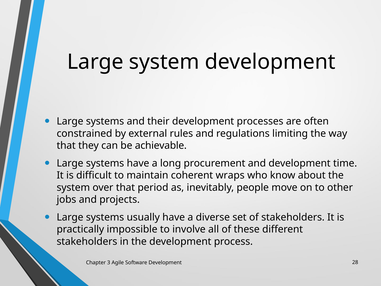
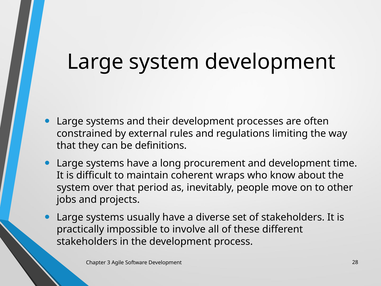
achievable: achievable -> definitions
